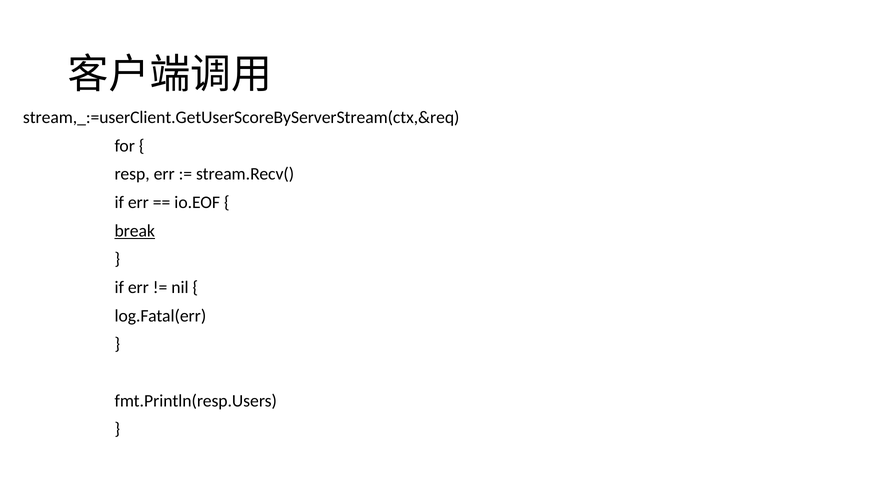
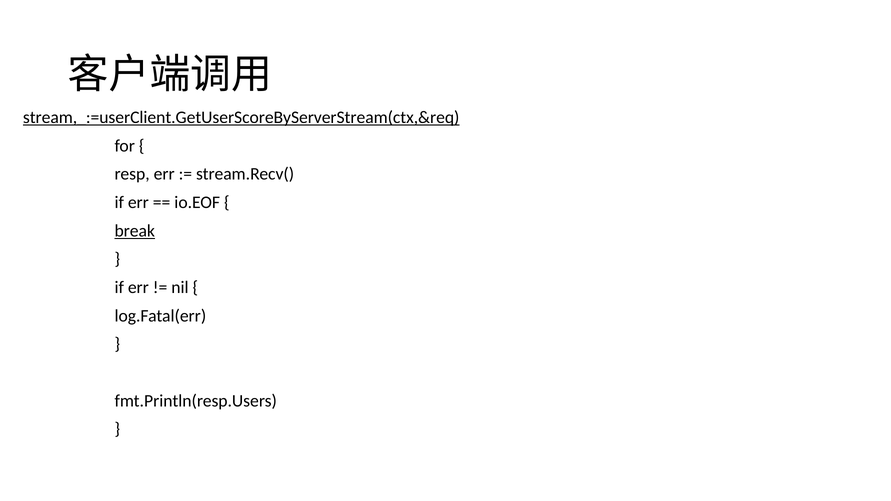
stream,_:=userClient.GetUserScoreByServerStream(ctx,&req underline: none -> present
